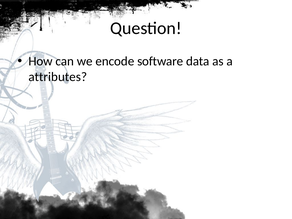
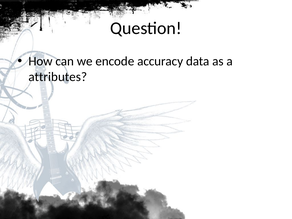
software: software -> accuracy
